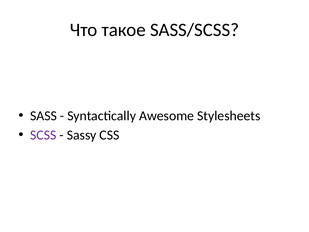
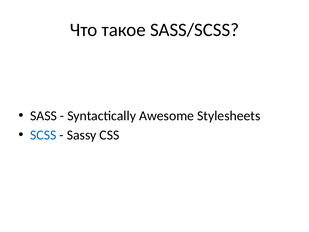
SCSS colour: purple -> blue
